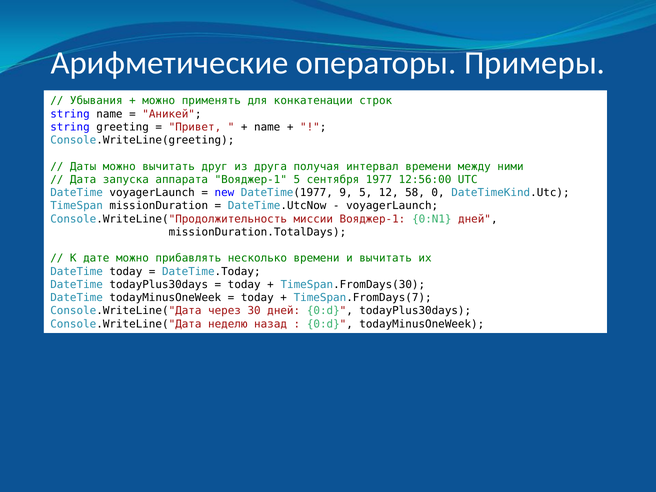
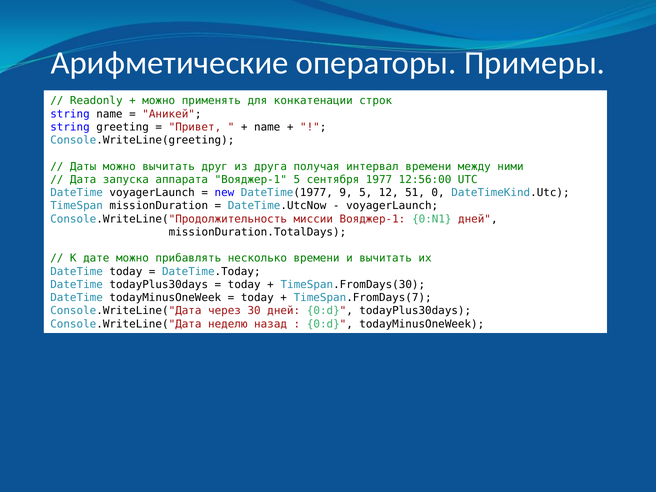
Убывания: Убывания -> Readonly
58: 58 -> 51
